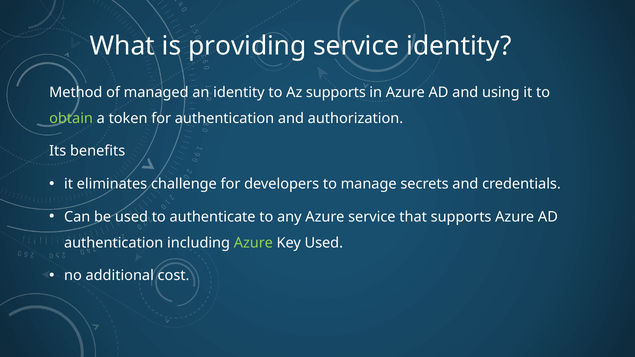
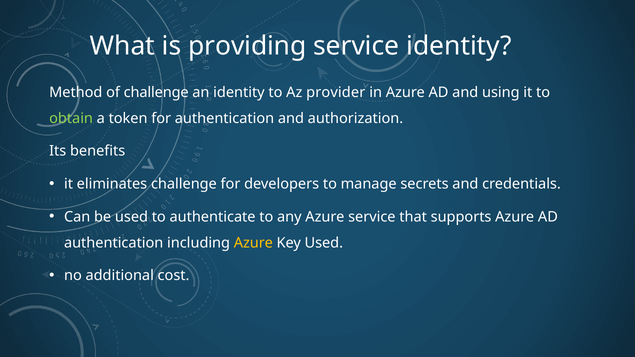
of managed: managed -> challenge
Az supports: supports -> provider
Azure at (253, 243) colour: light green -> yellow
